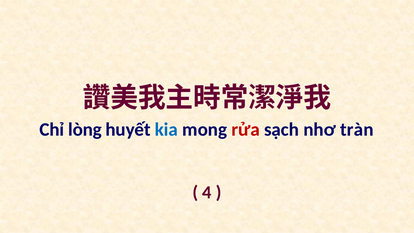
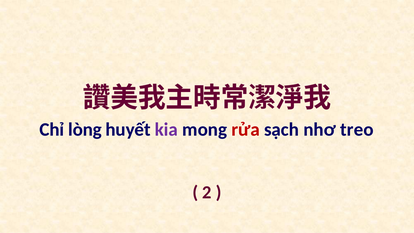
kia colour: blue -> purple
tràn: tràn -> treo
4: 4 -> 2
